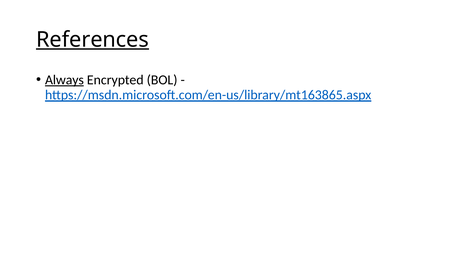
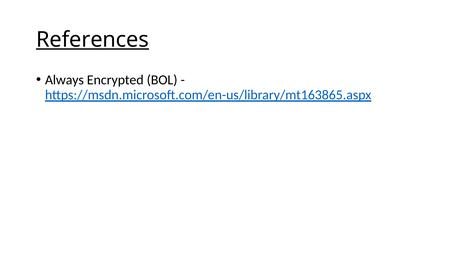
Always underline: present -> none
